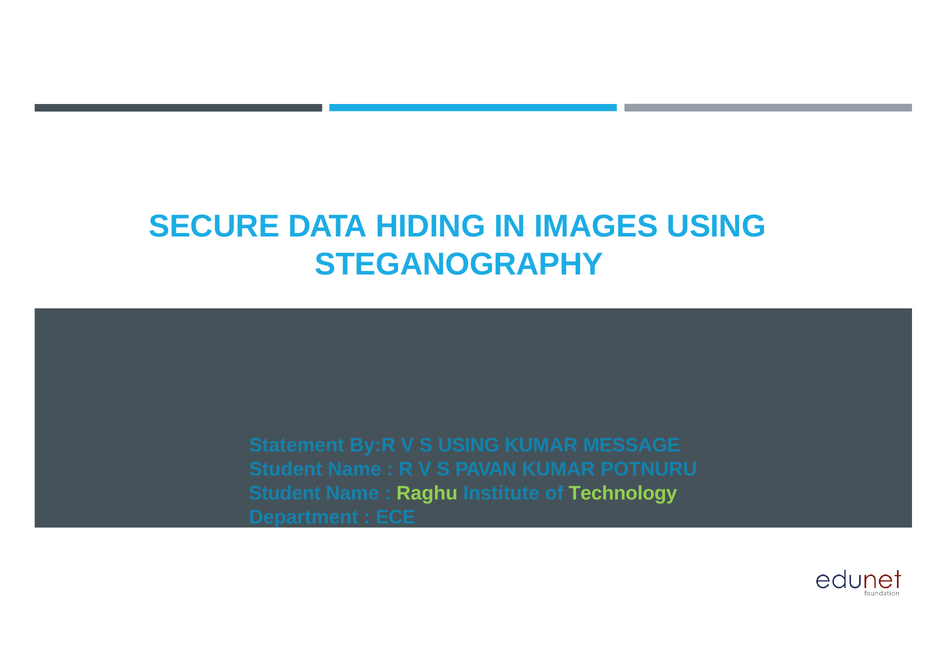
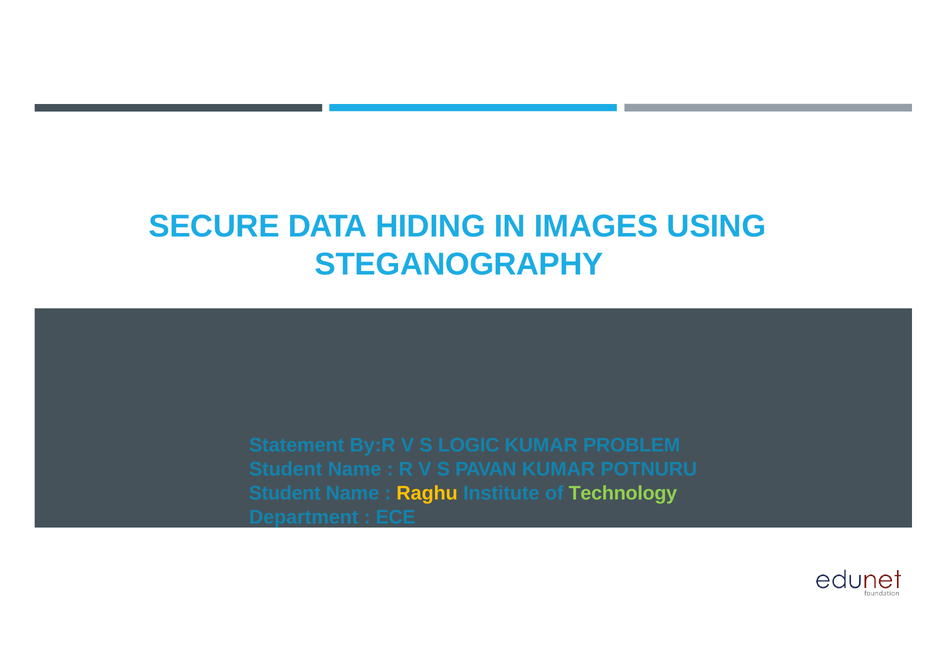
S USING: USING -> LOGIC
MESSAGE: MESSAGE -> PROBLEM
Raghu colour: light green -> yellow
